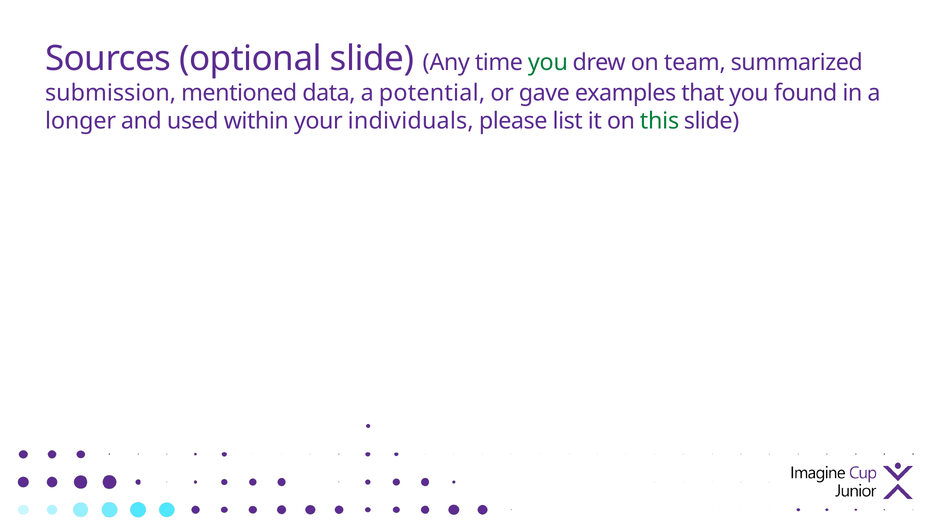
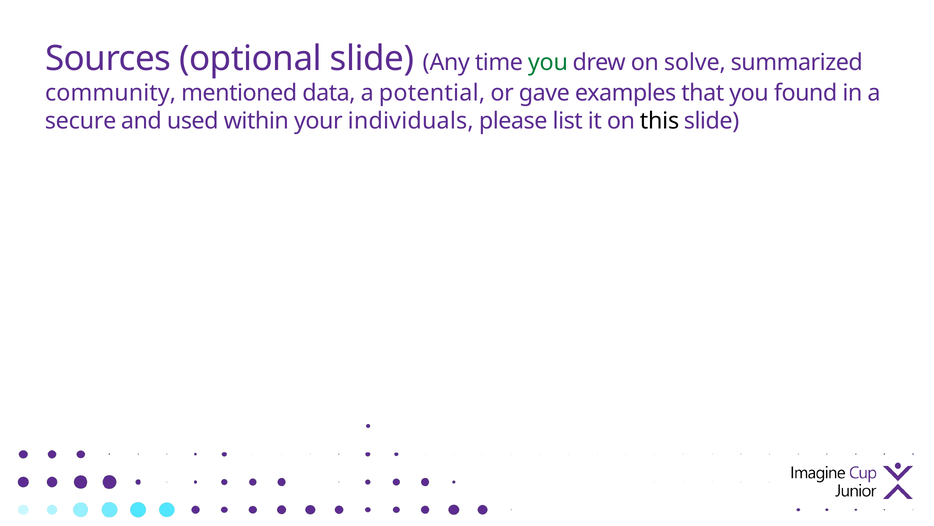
team: team -> solve
submission: submission -> community
longer: longer -> secure
this colour: green -> black
